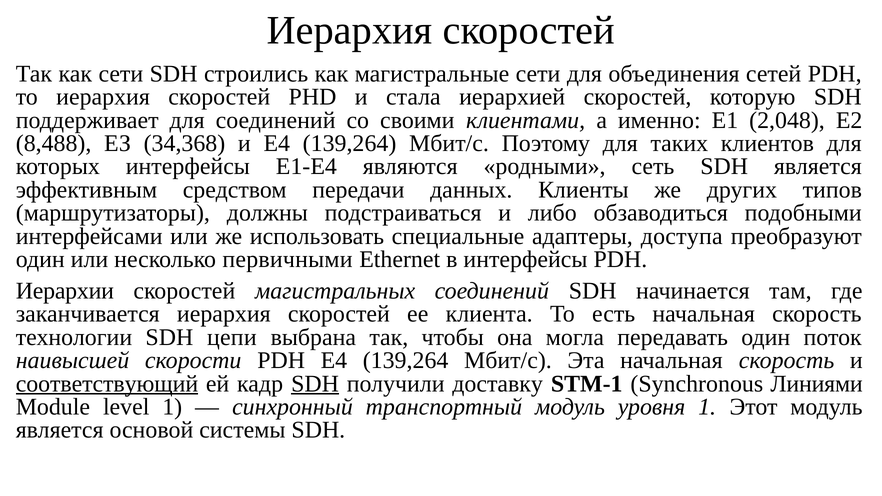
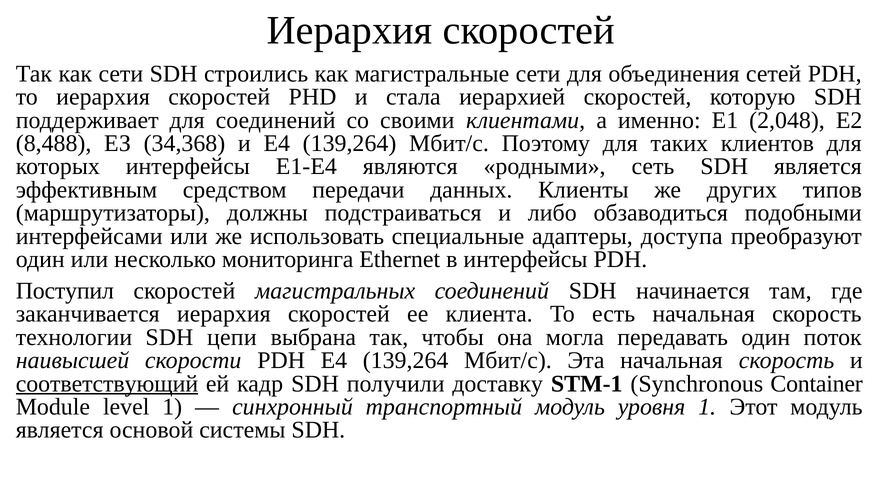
первичными: первичными -> мониторинга
Иерархии: Иерархии -> Поступил
SDH at (315, 384) underline: present -> none
Линиями: Линиями -> Container
